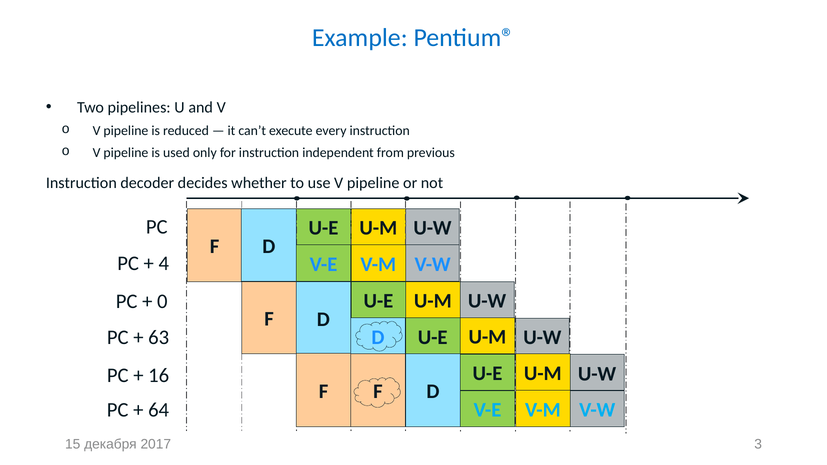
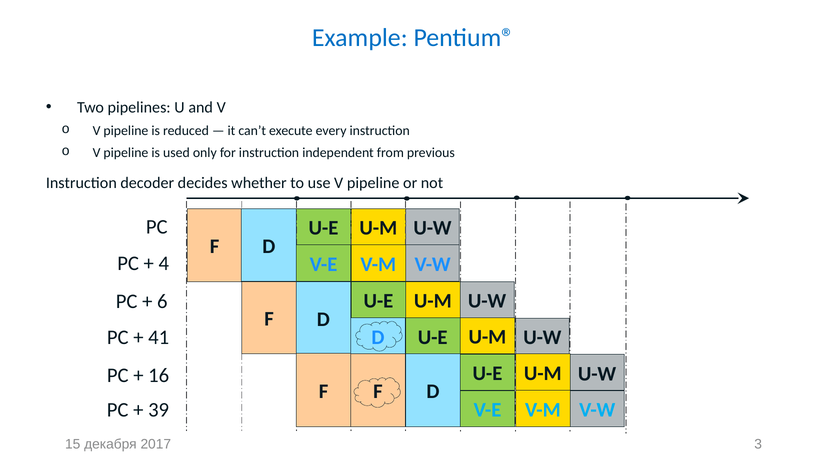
0: 0 -> 6
63: 63 -> 41
64: 64 -> 39
